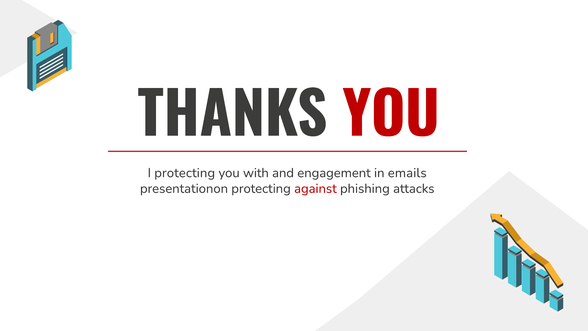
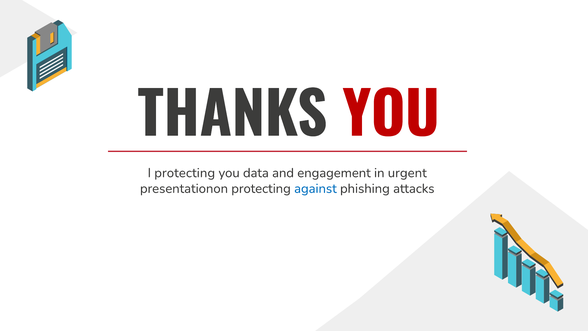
with: with -> data
emails: emails -> urgent
against colour: red -> blue
